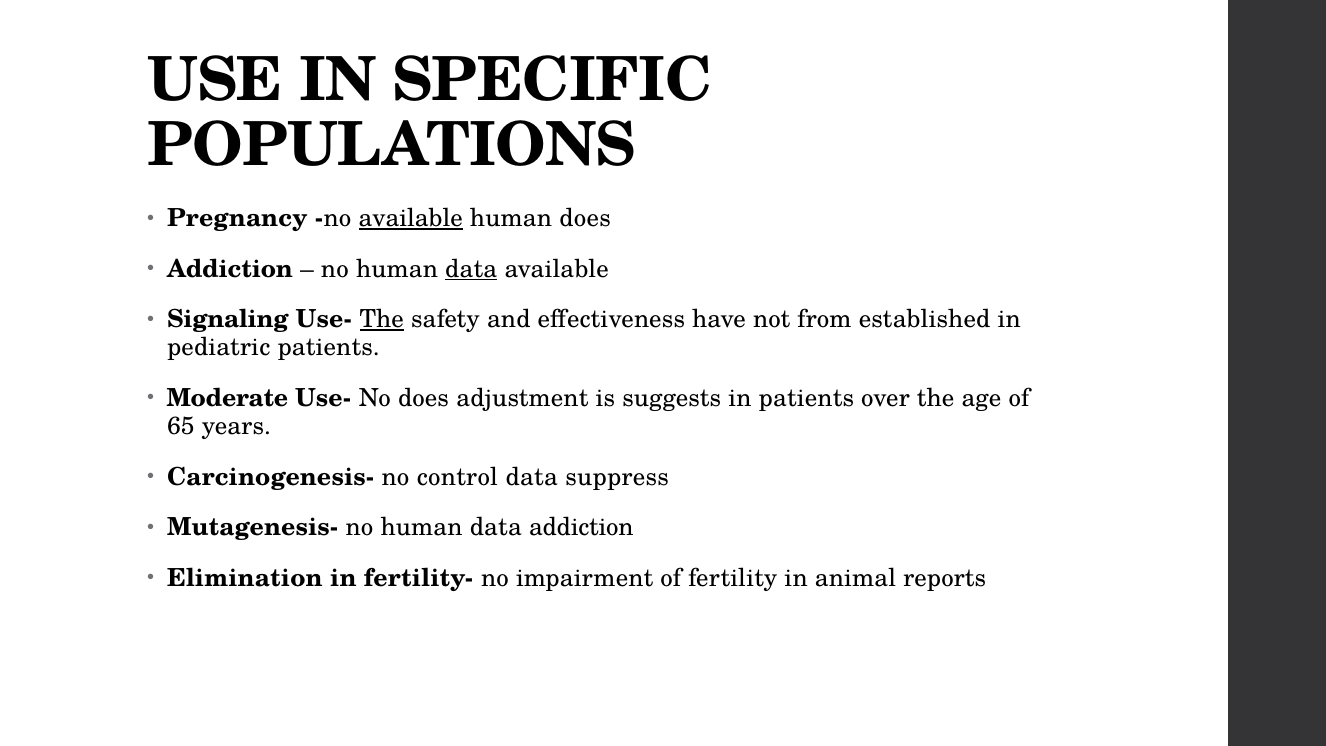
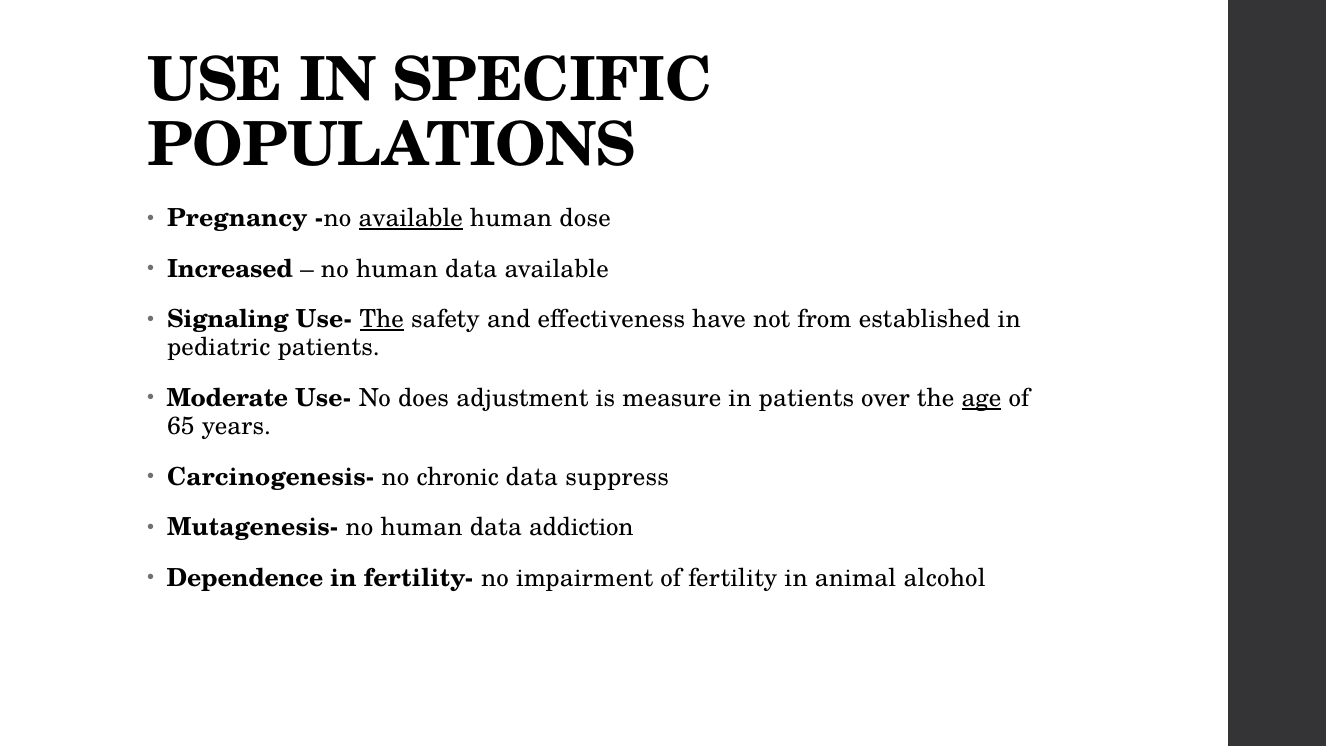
human does: does -> dose
Addiction at (230, 269): Addiction -> Increased
data at (471, 269) underline: present -> none
suggests: suggests -> measure
age underline: none -> present
control: control -> chronic
Elimination: Elimination -> Dependence
reports: reports -> alcohol
